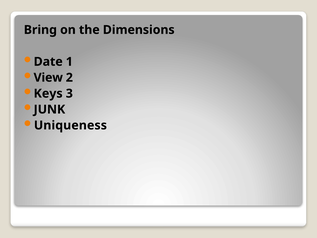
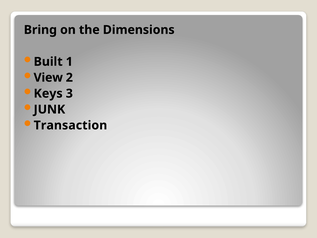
Date: Date -> Built
Uniqueness: Uniqueness -> Transaction
